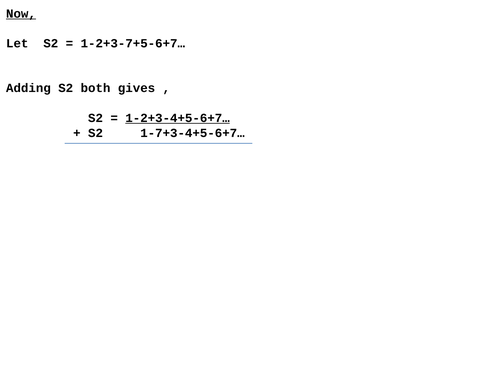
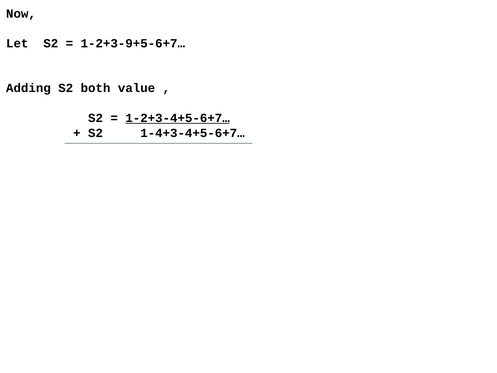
Now underline: present -> none
1-2+3-7+5-6+7…: 1-2+3-7+5-6+7… -> 1-2+3-9+5-6+7…
gives: gives -> value
1-7+3-4+5-6+7…: 1-7+3-4+5-6+7… -> 1-4+3-4+5-6+7…
